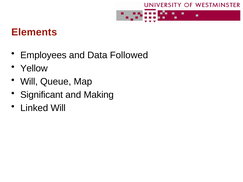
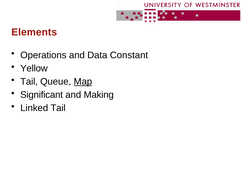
Employees: Employees -> Operations
Followed: Followed -> Constant
Will at (29, 82): Will -> Tail
Map underline: none -> present
Linked Will: Will -> Tail
